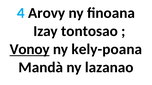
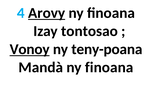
Arovy underline: none -> present
kely-poana: kely-poana -> teny-poana
Mandà ny lazanao: lazanao -> finoana
